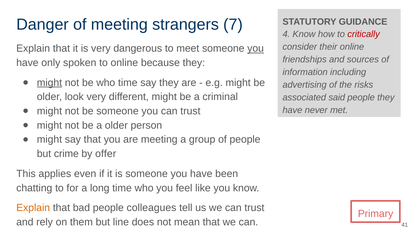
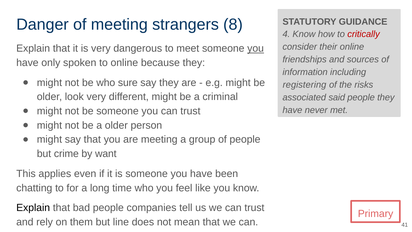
7: 7 -> 8
might at (49, 83) underline: present -> none
who time: time -> sure
advertising: advertising -> registering
offer: offer -> want
Explain at (33, 208) colour: orange -> black
colleagues: colleagues -> companies
